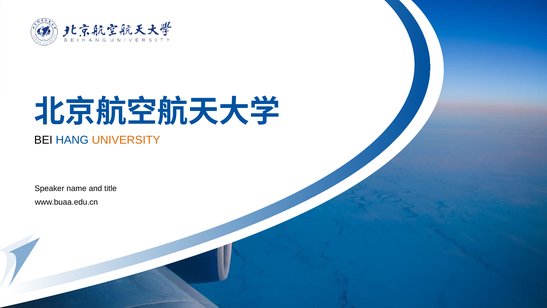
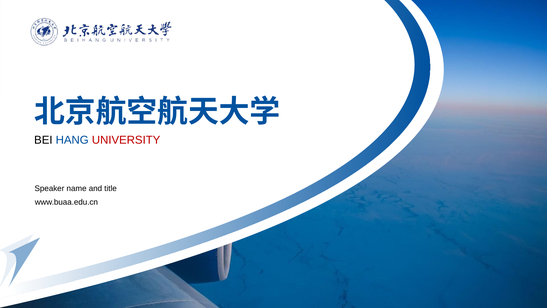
UNIVERSITY colour: orange -> red
